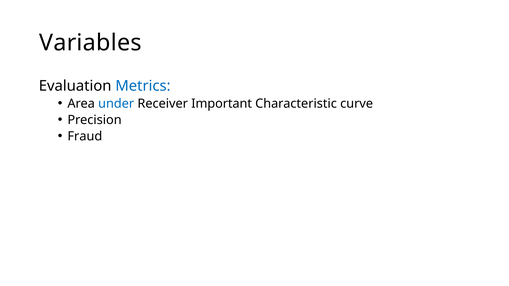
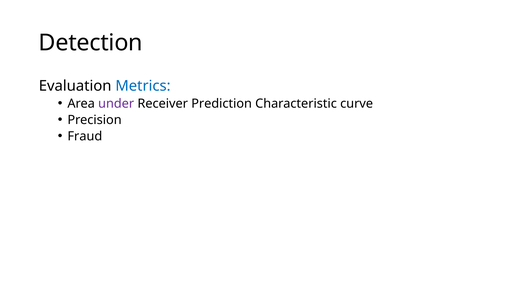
Variables: Variables -> Detection
under colour: blue -> purple
Important: Important -> Prediction
